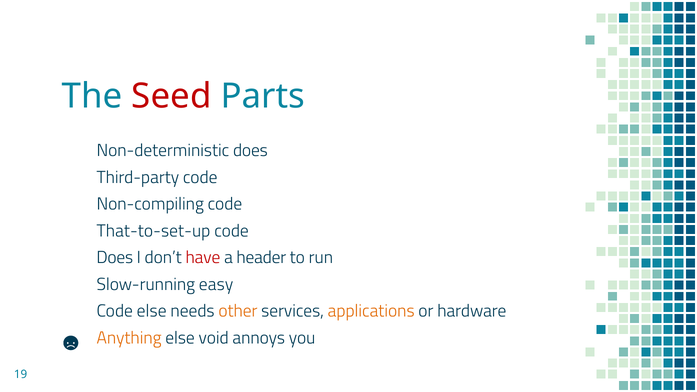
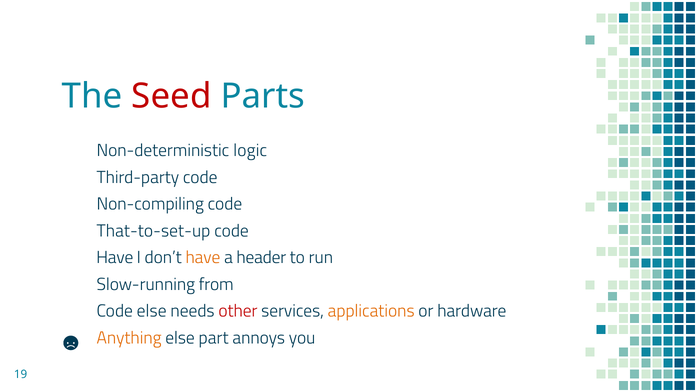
Non-deterministic does: does -> logic
Does at (115, 258): Does -> Have
have at (203, 258) colour: red -> orange
easy: easy -> from
other colour: orange -> red
void: void -> part
